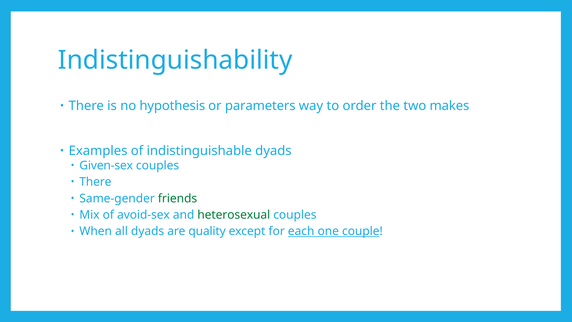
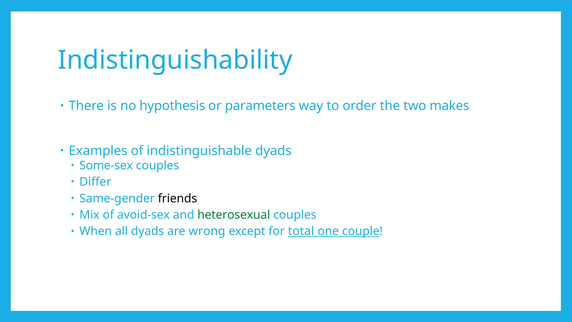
Given-sex: Given-sex -> Some-sex
There at (95, 182): There -> Differ
friends colour: green -> black
quality: quality -> wrong
each: each -> total
